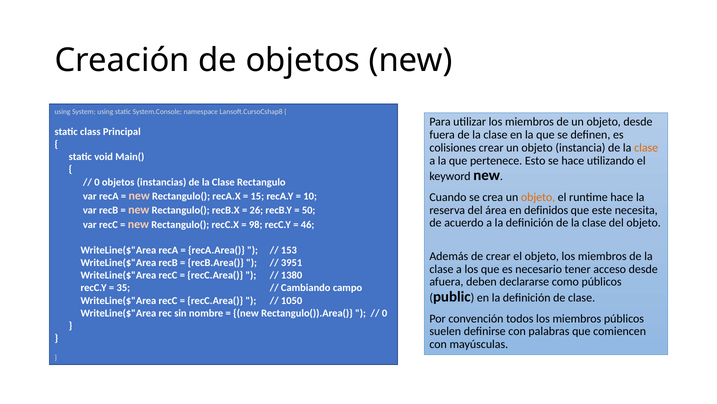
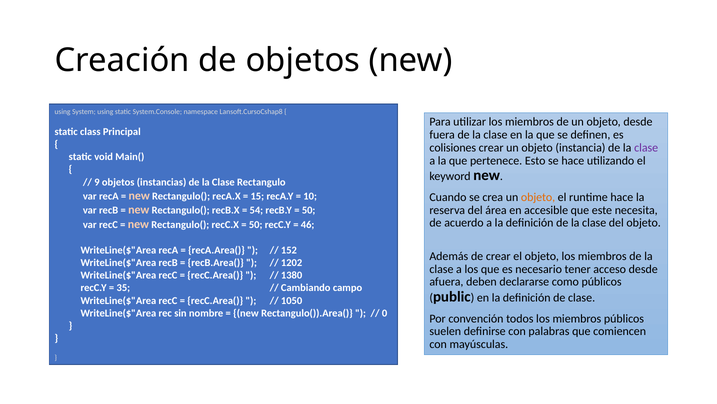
clase at (646, 147) colour: orange -> purple
0 at (97, 182): 0 -> 9
definidos: definidos -> accesible
26: 26 -> 54
98 at (256, 224): 98 -> 50
153: 153 -> 152
3951: 3951 -> 1202
